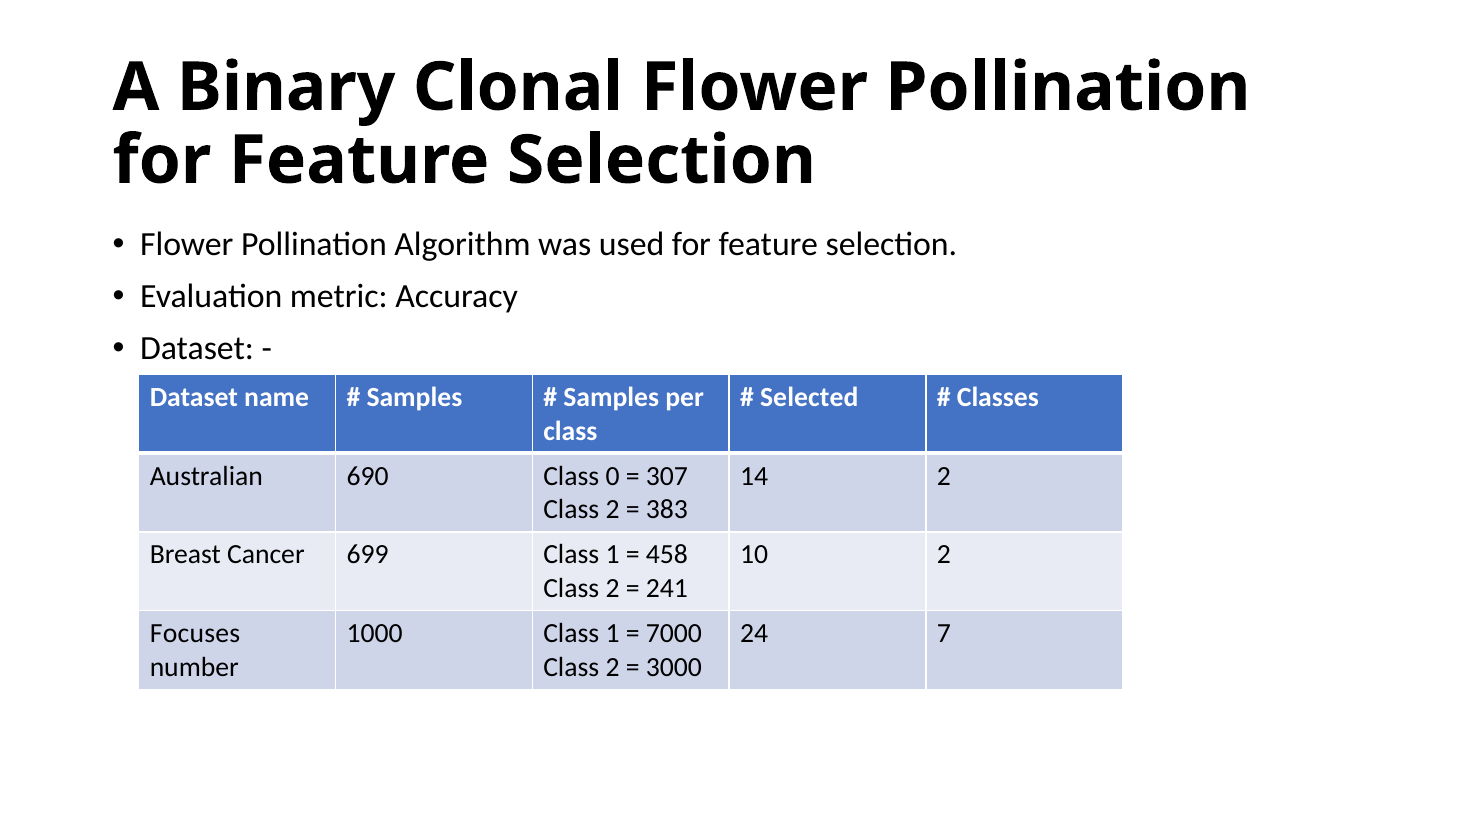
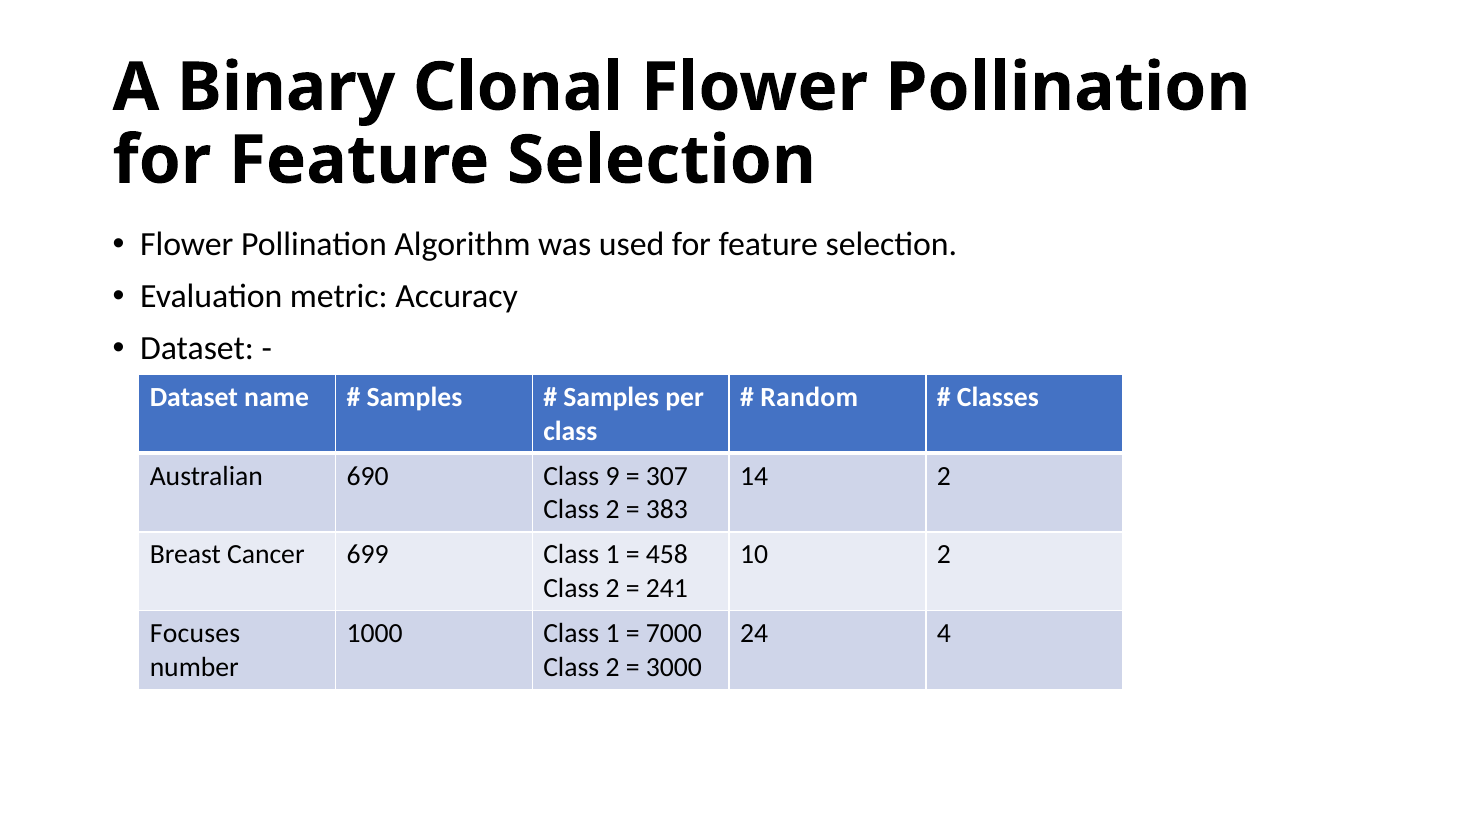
Selected: Selected -> Random
0: 0 -> 9
7: 7 -> 4
